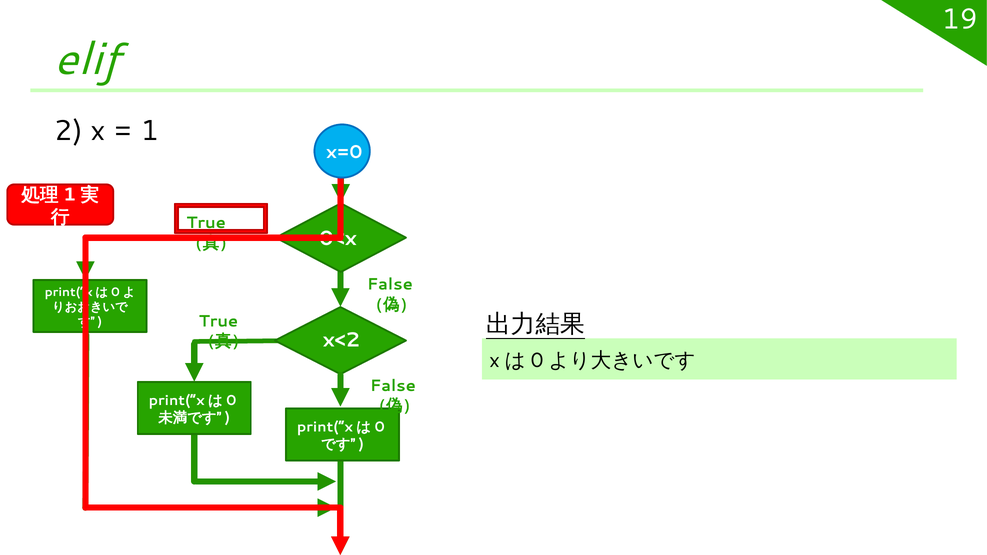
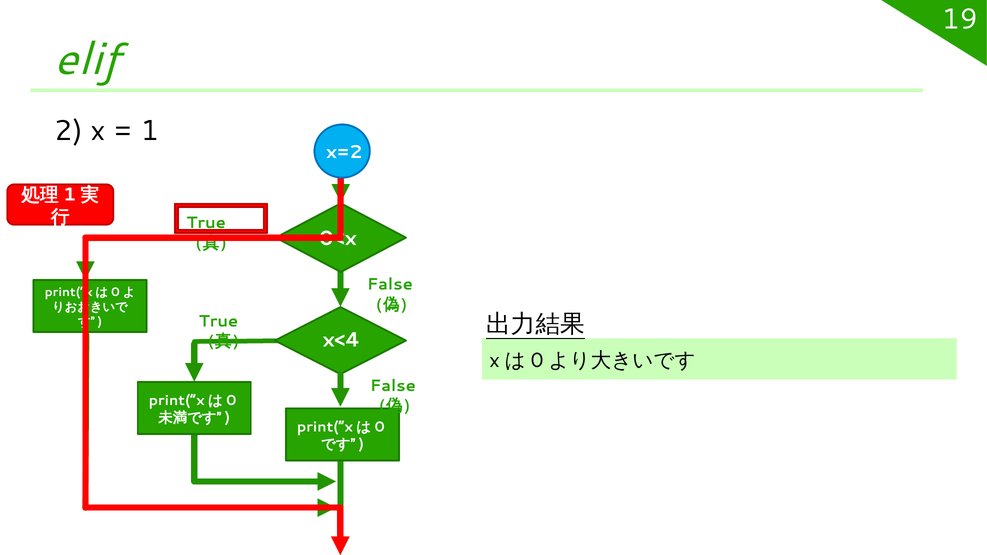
x=0 at (344, 152): x=0 -> x=2
x<2: x<2 -> x<4
